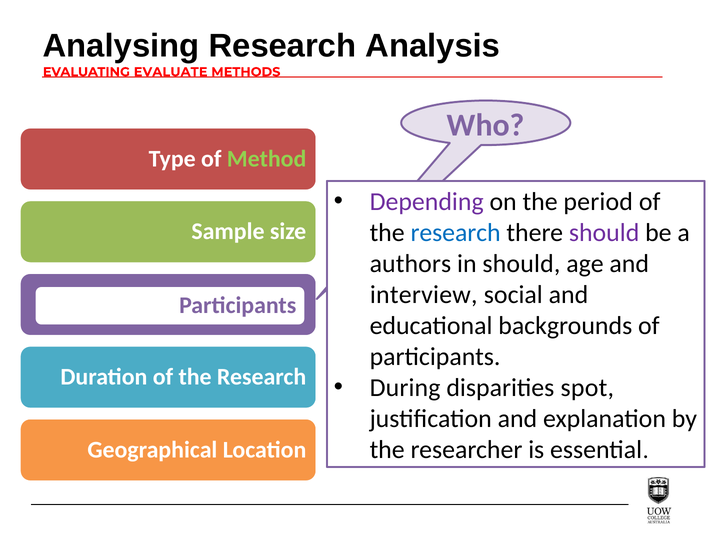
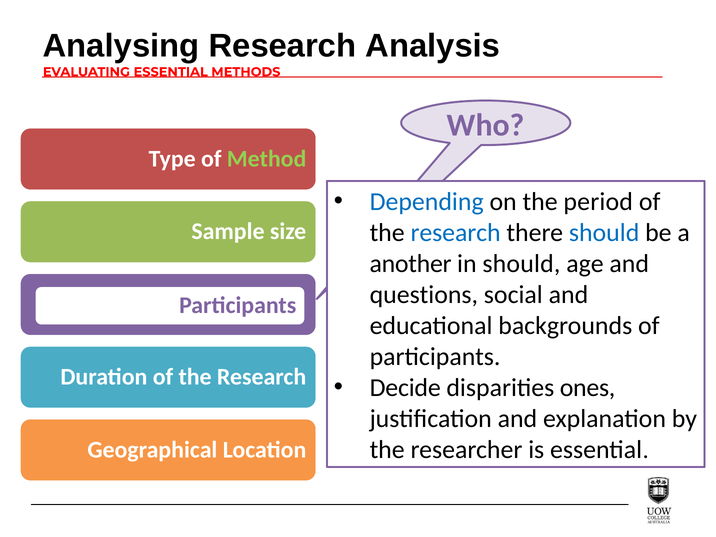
EVALUATING EVALUATE: EVALUATE -> ESSENTIAL
Depending colour: purple -> blue
should at (604, 233) colour: purple -> blue
authors: authors -> another
interview: interview -> questions
During: During -> Decide
spot: spot -> ones
